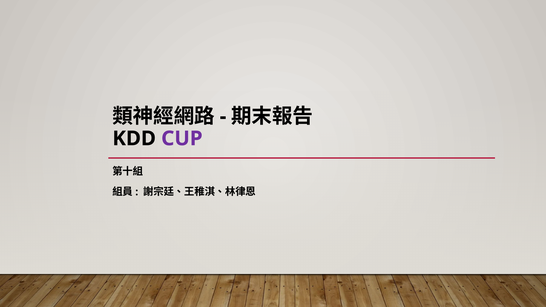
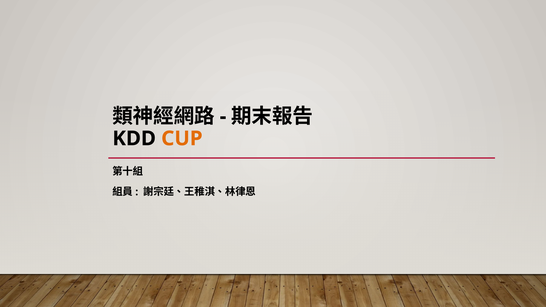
CUP colour: purple -> orange
